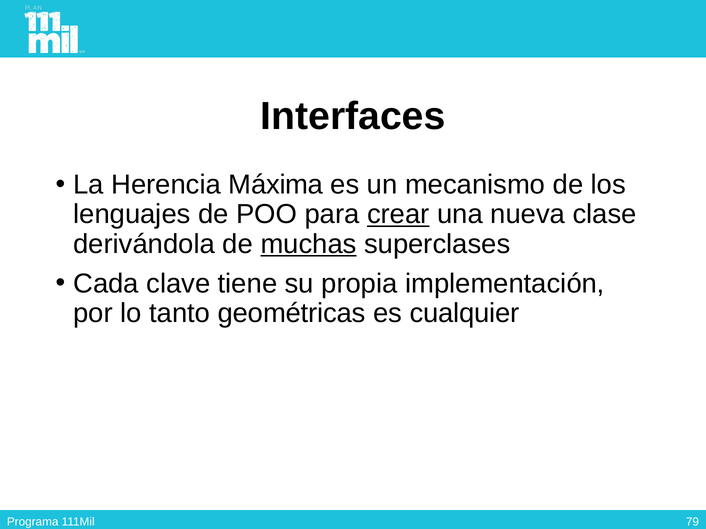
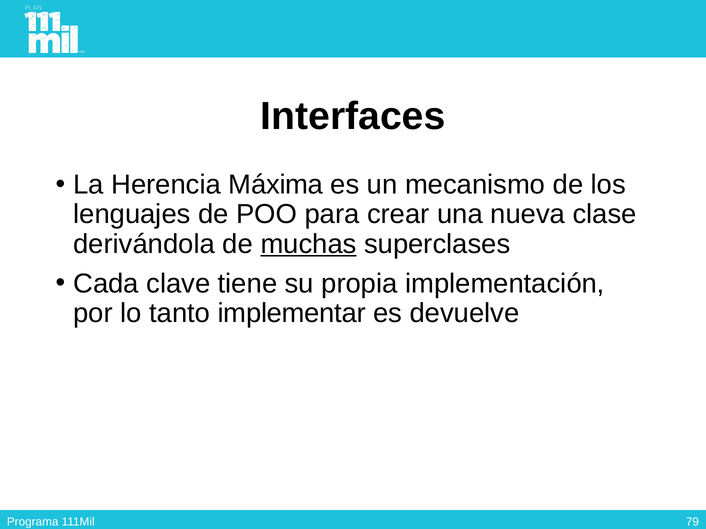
crear underline: present -> none
geométricas: geométricas -> implementar
cualquier: cualquier -> devuelve
